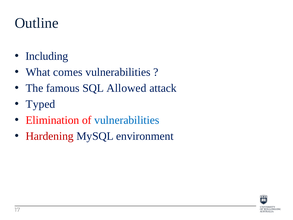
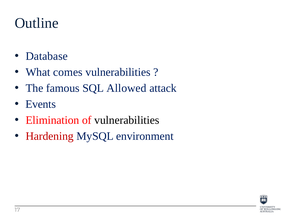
Including: Including -> Database
Typed: Typed -> Events
vulnerabilities at (127, 120) colour: blue -> black
